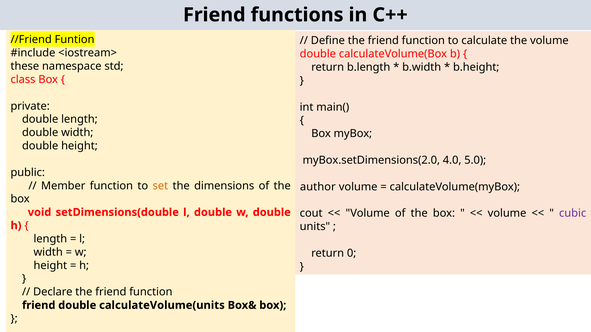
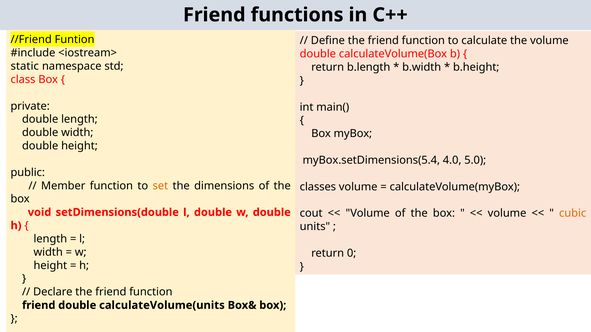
these: these -> static
myBox.setDimensions(2.0: myBox.setDimensions(2.0 -> myBox.setDimensions(5.4
author: author -> classes
cubic colour: purple -> orange
